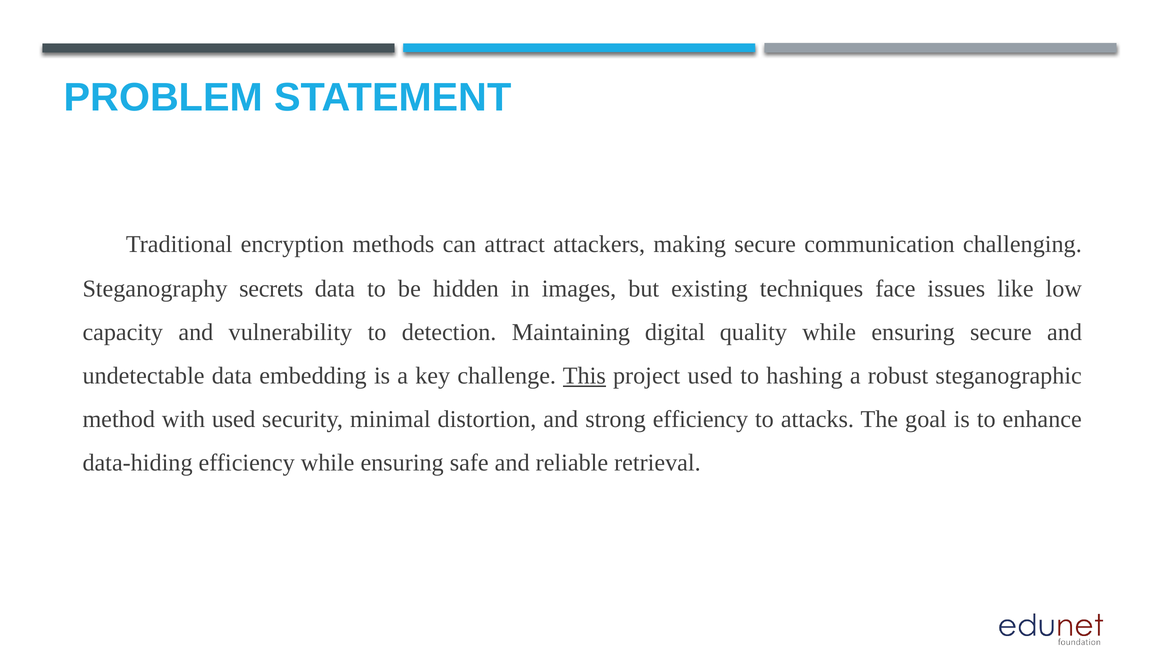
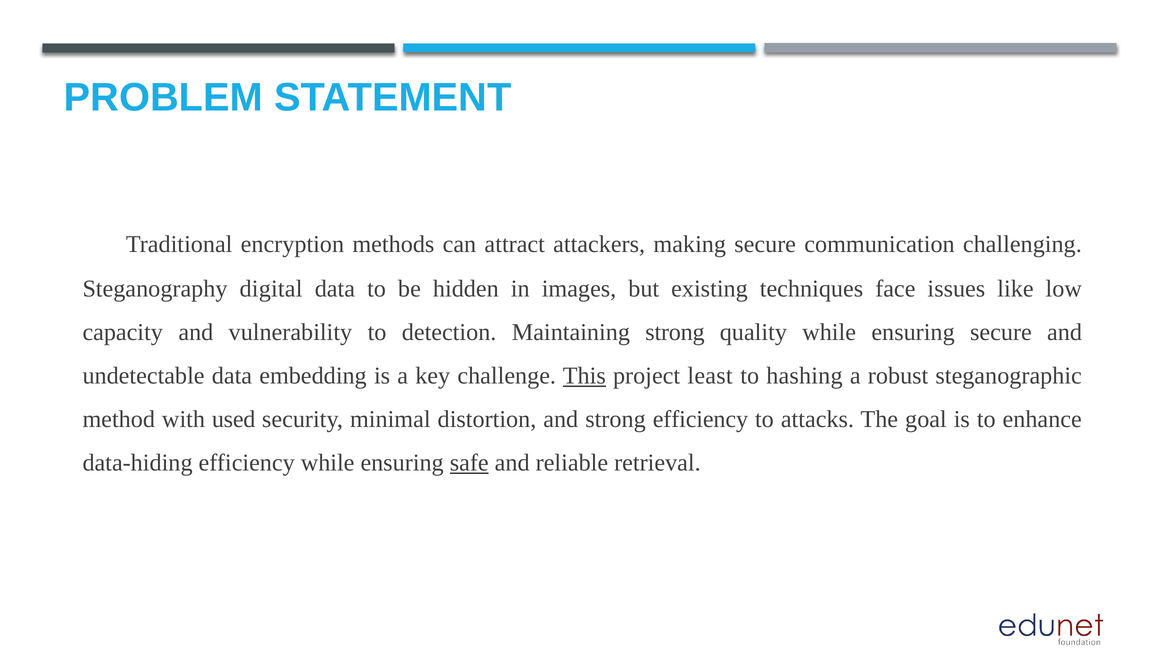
secrets: secrets -> digital
Maintaining digital: digital -> strong
project used: used -> least
safe underline: none -> present
